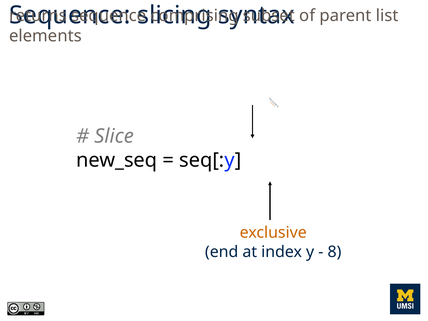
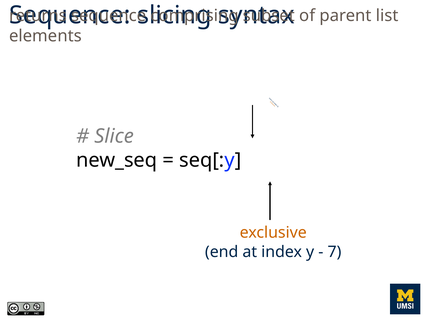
8: 8 -> 7
